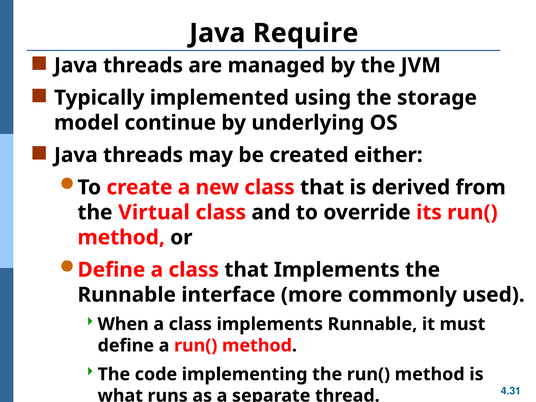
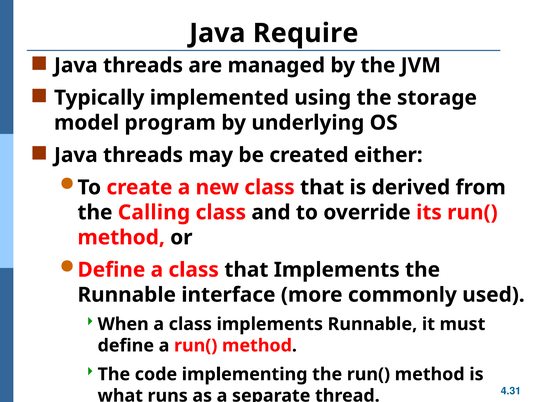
continue: continue -> program
Virtual: Virtual -> Calling
